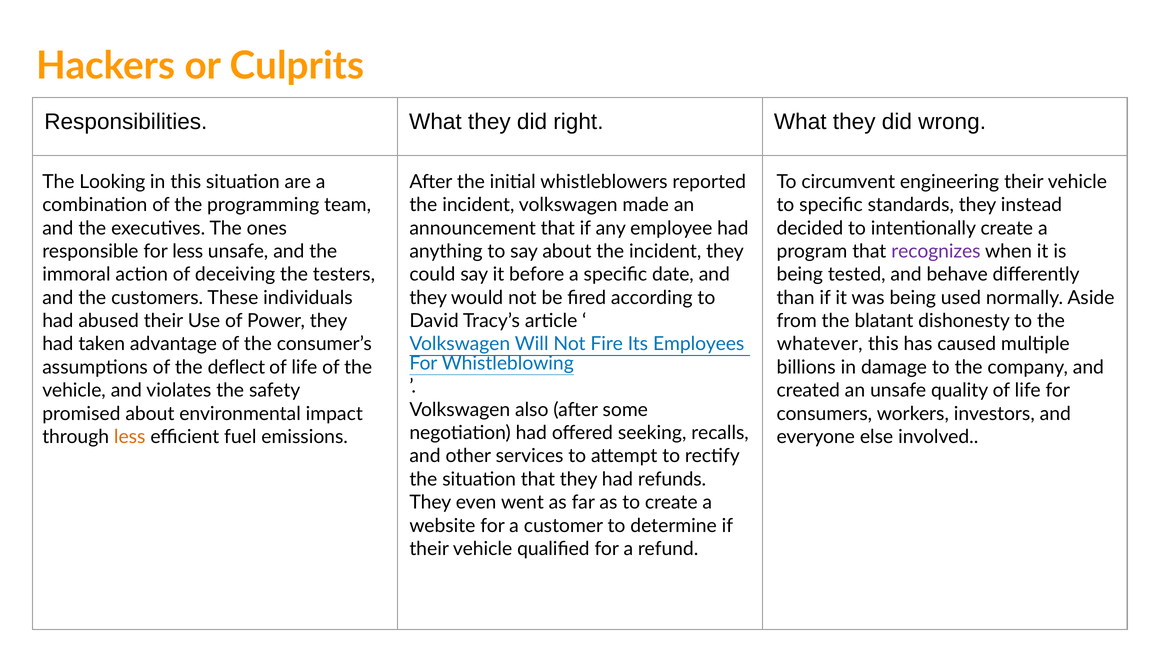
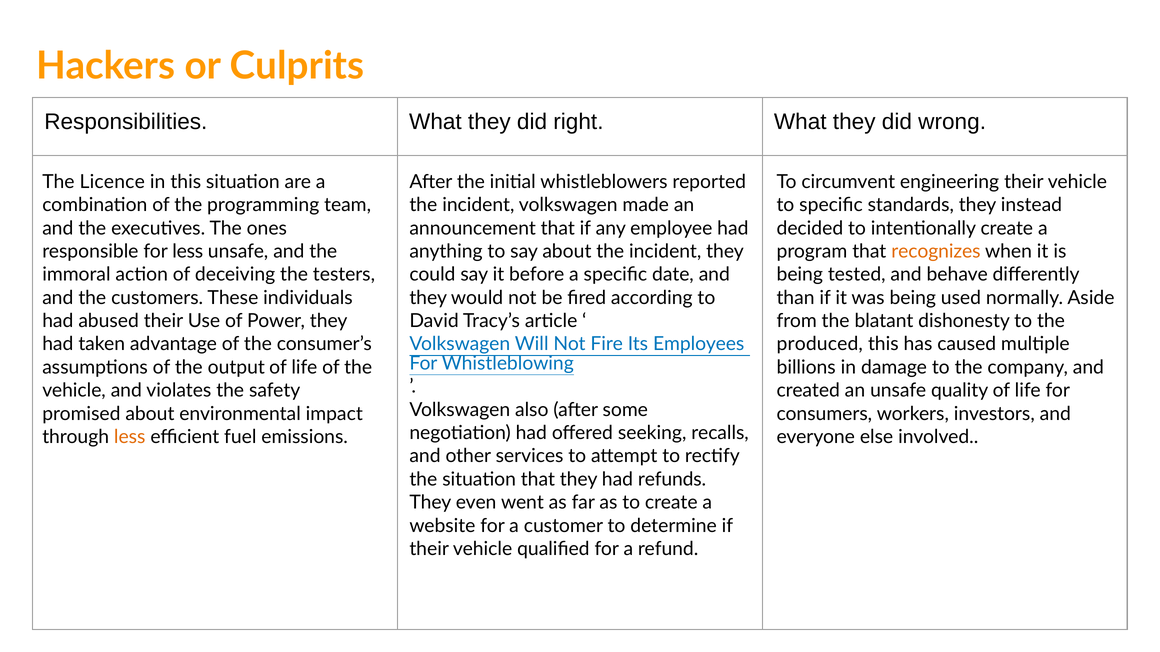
Looking: Looking -> Licence
recognizes colour: purple -> orange
whatever: whatever -> produced
deflect: deflect -> output
